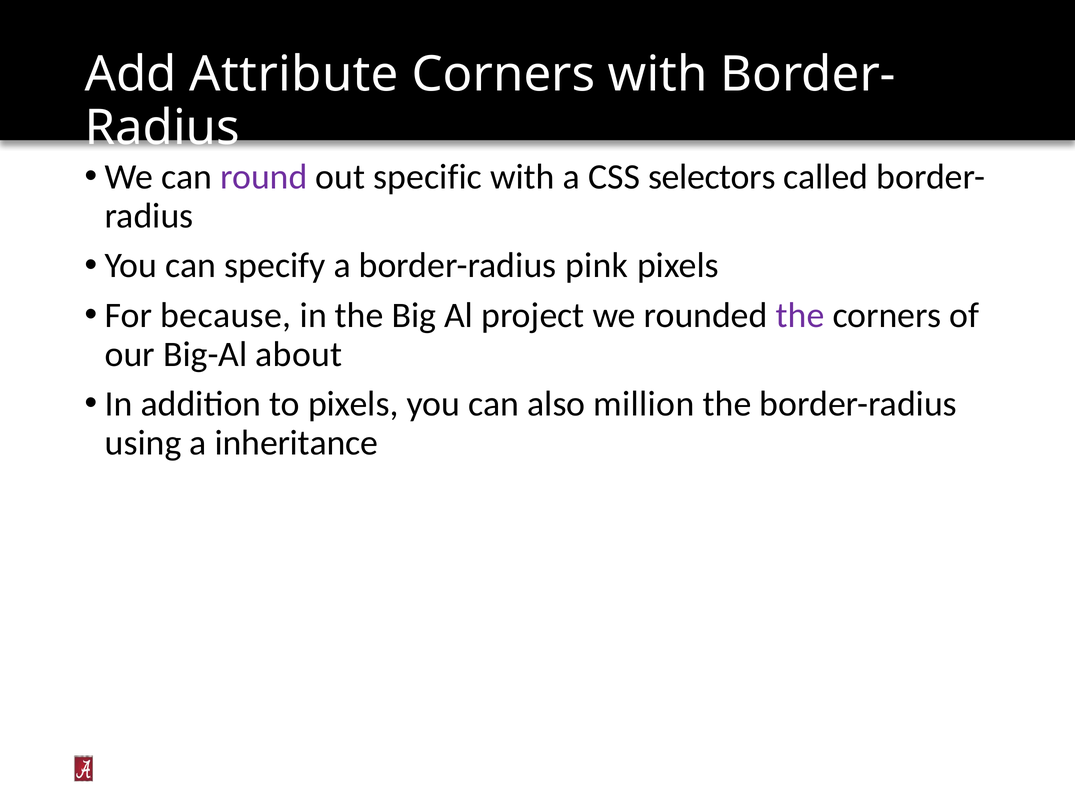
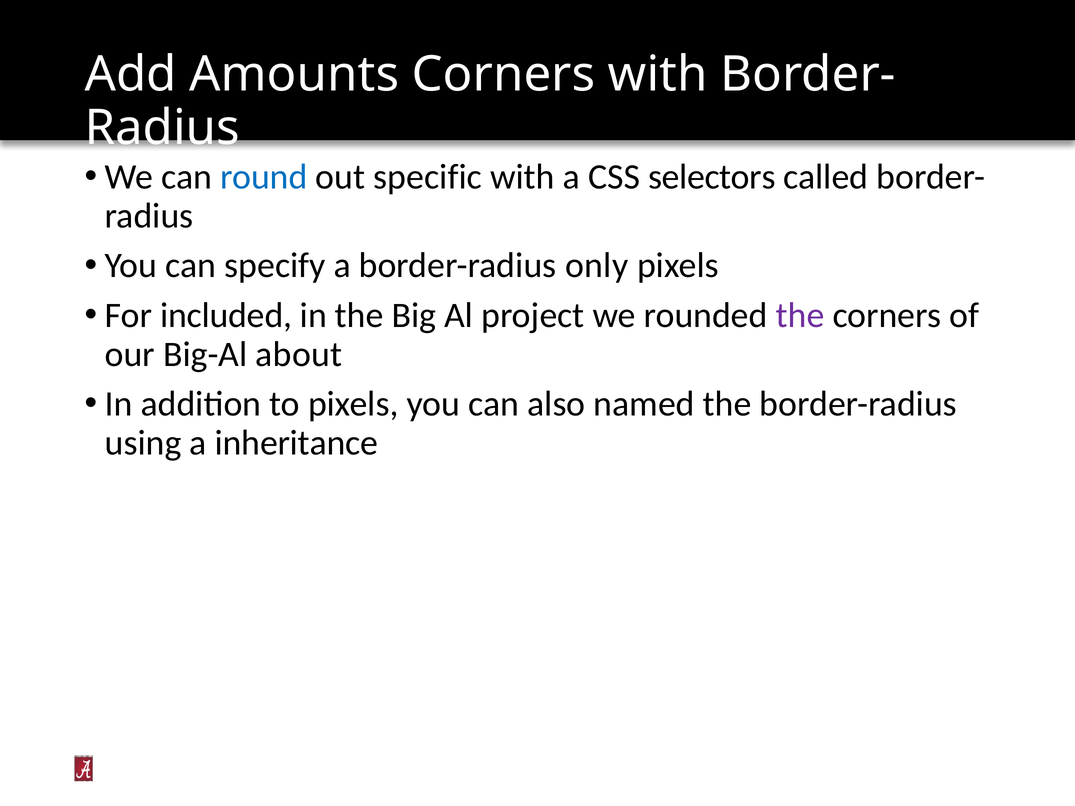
Attribute: Attribute -> Amounts
round colour: purple -> blue
pink: pink -> only
because: because -> included
million: million -> named
